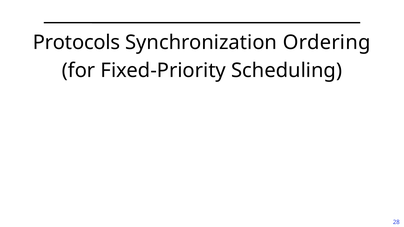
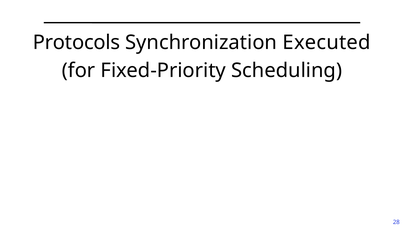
Ordering: Ordering -> Executed
